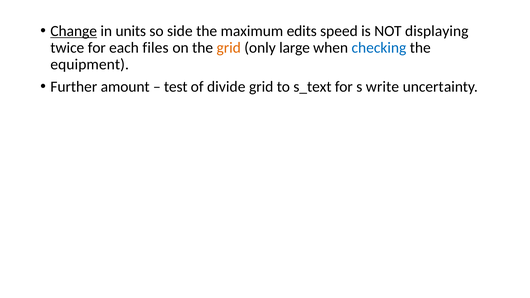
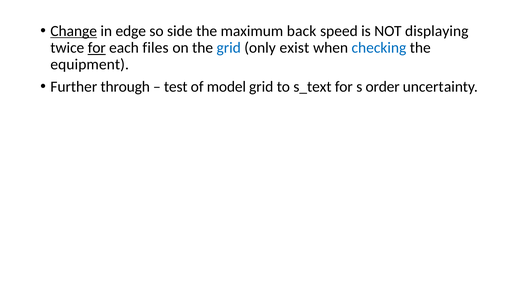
units: units -> edge
edits: edits -> back
for at (97, 48) underline: none -> present
grid at (229, 48) colour: orange -> blue
large: large -> exist
amount: amount -> through
divide: divide -> model
write: write -> order
